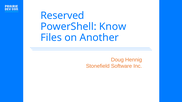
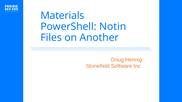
Reserved: Reserved -> Materials
Know: Know -> Notin
